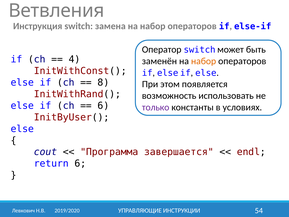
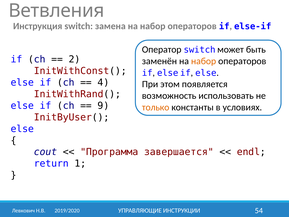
4: 4 -> 2
8: 8 -> 4
6 at (103, 106): 6 -> 9
только colour: purple -> orange
return 6: 6 -> 1
